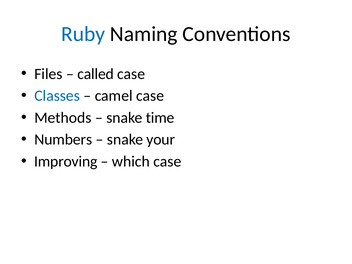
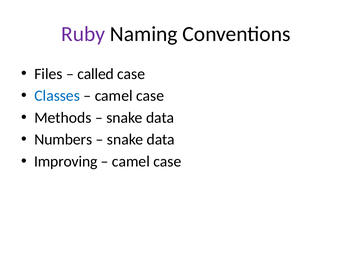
Ruby colour: blue -> purple
time at (160, 118): time -> data
your at (161, 140): your -> data
which at (131, 161): which -> camel
